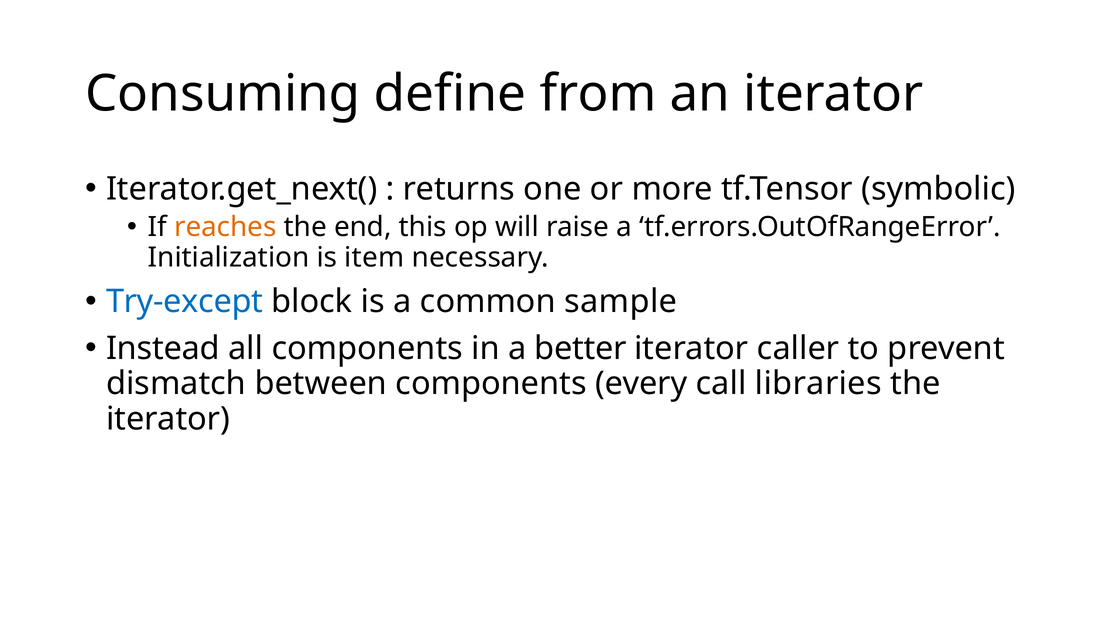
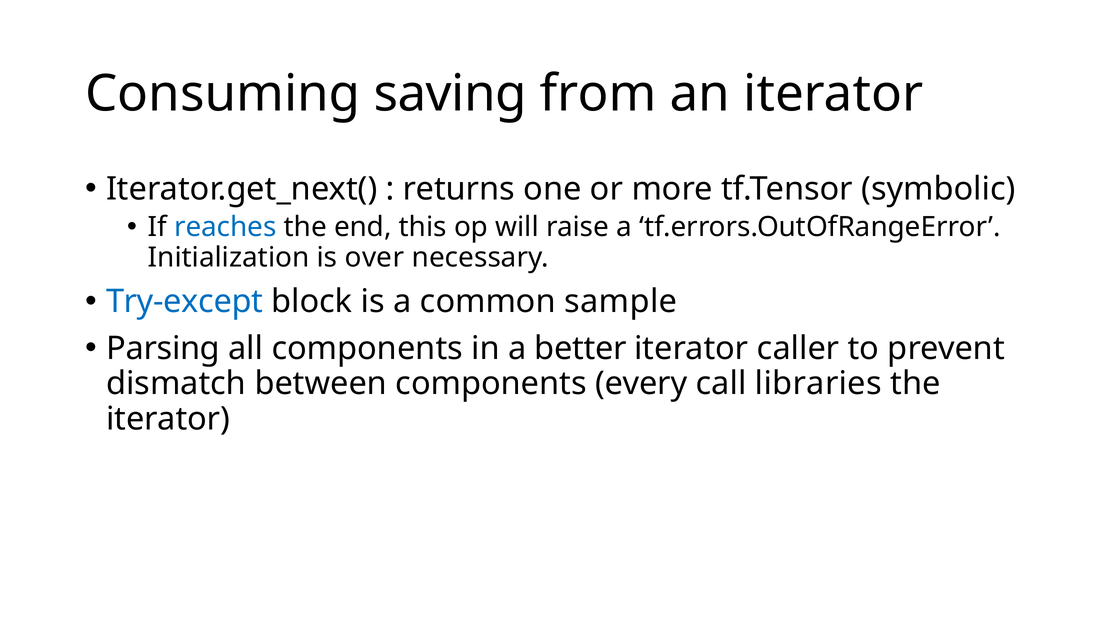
define: define -> saving
reaches colour: orange -> blue
item: item -> over
Instead: Instead -> Parsing
